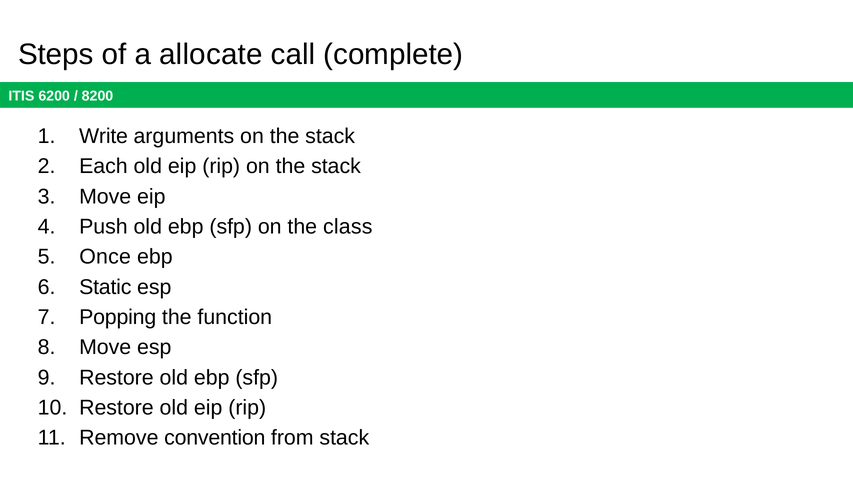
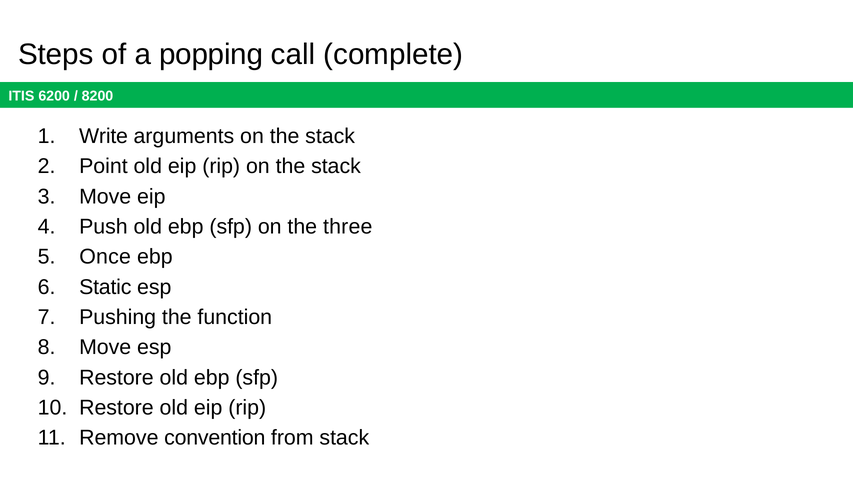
allocate: allocate -> popping
Each: Each -> Point
class: class -> three
Popping: Popping -> Pushing
